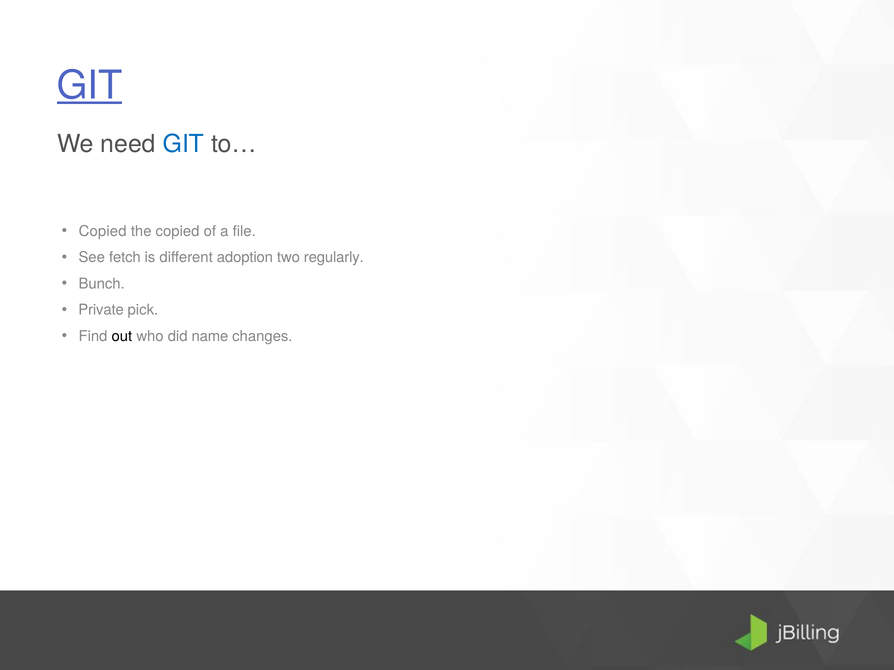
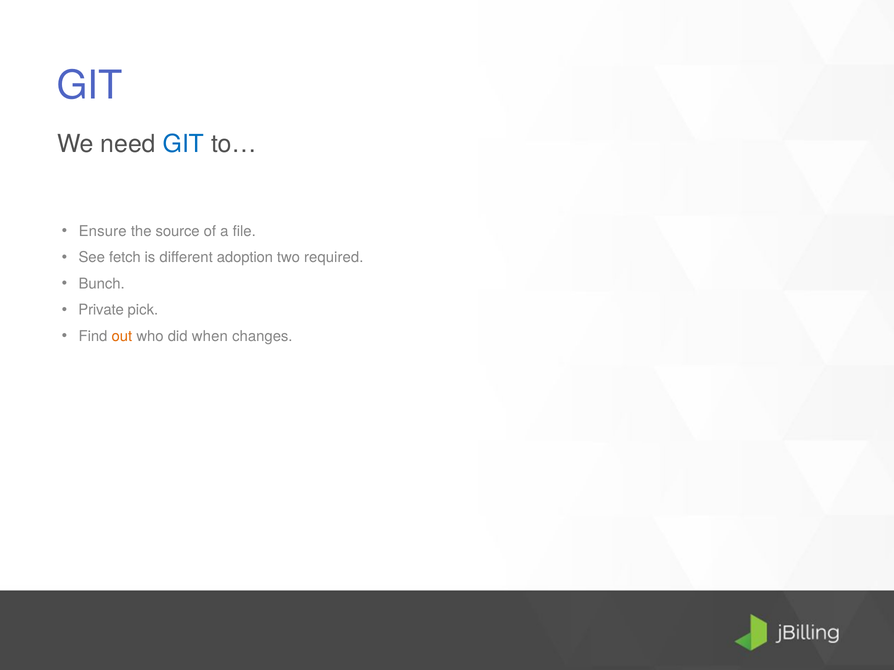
GIT at (90, 86) underline: present -> none
Copied at (103, 232): Copied -> Ensure
the copied: copied -> source
regularly: regularly -> required
out colour: black -> orange
name: name -> when
